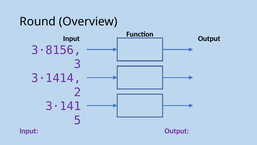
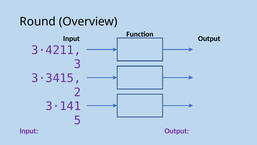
3·8156: 3·8156 -> 3·4211
3·1414: 3·1414 -> 3·3415
